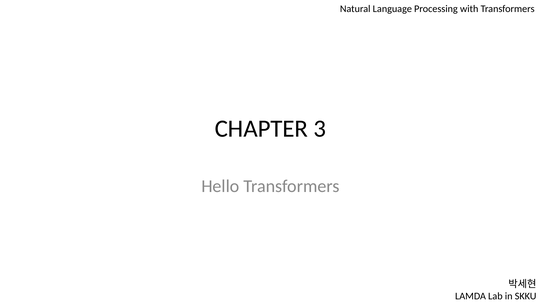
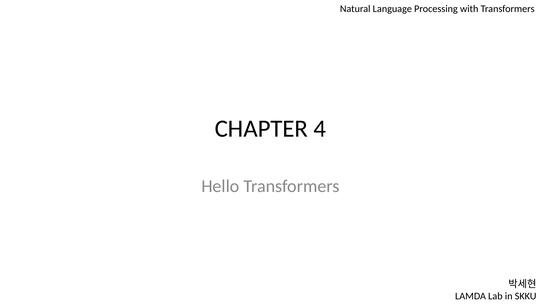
3: 3 -> 4
